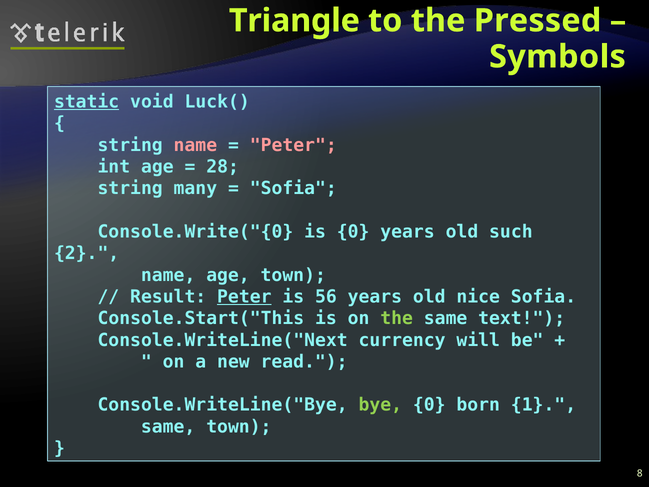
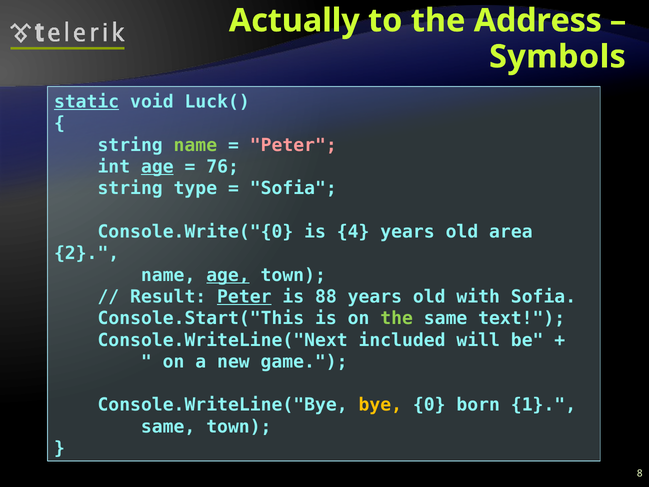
Triangle: Triangle -> Actually
Pressed: Pressed -> Address
name at (195, 145) colour: pink -> light green
age at (157, 167) underline: none -> present
28: 28 -> 76
many: many -> type
is 0: 0 -> 4
such: such -> area
age at (228, 275) underline: none -> present
56: 56 -> 88
nice: nice -> with
currency: currency -> included
read: read -> game
bye colour: light green -> yellow
